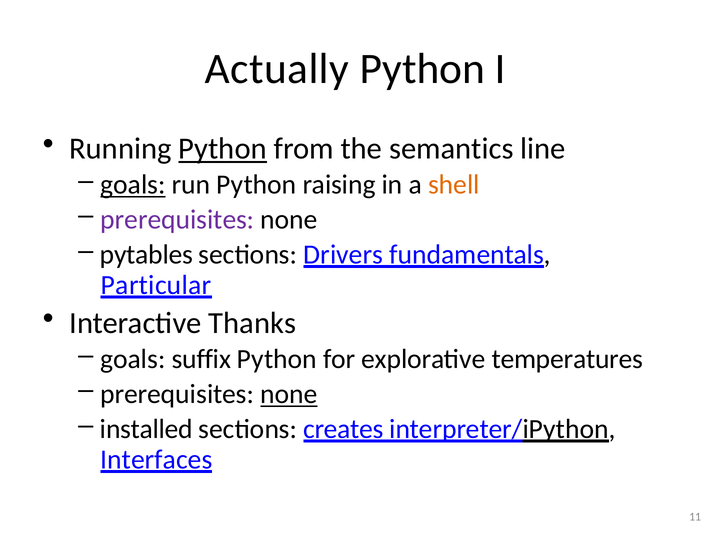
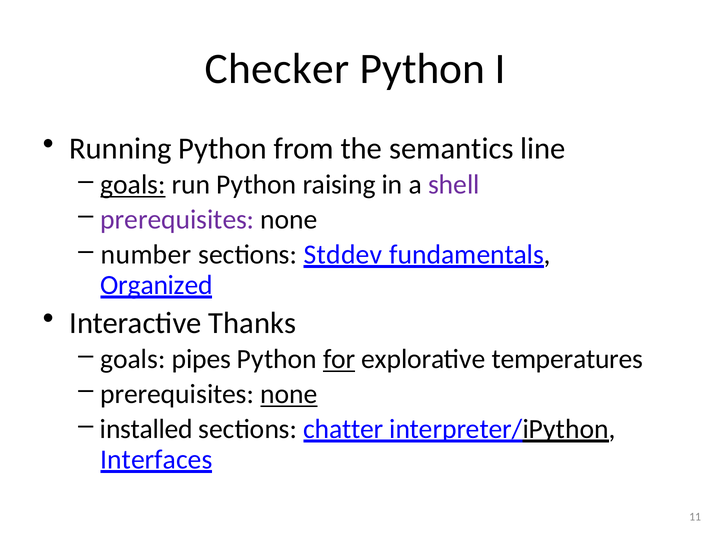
Actually: Actually -> Checker
Python at (223, 148) underline: present -> none
shell colour: orange -> purple
pytables: pytables -> number
Drivers: Drivers -> Stddev
Particular: Particular -> Organized
suffix: suffix -> pipes
for underline: none -> present
creates: creates -> chatter
